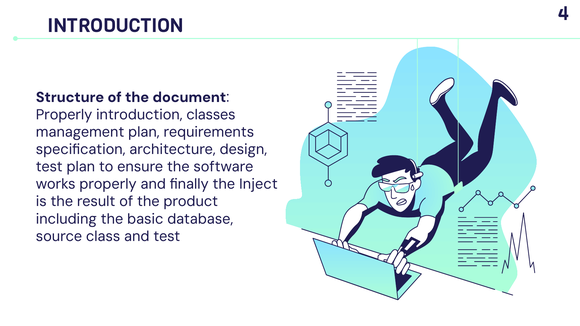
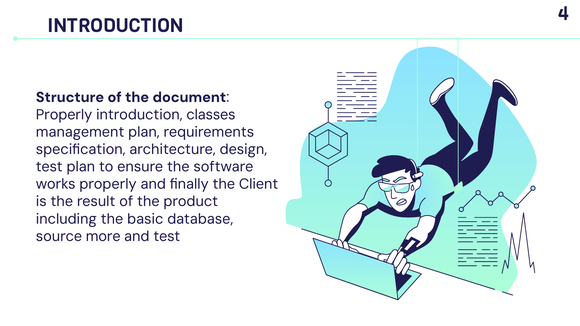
Inject: Inject -> Client
class: class -> more
